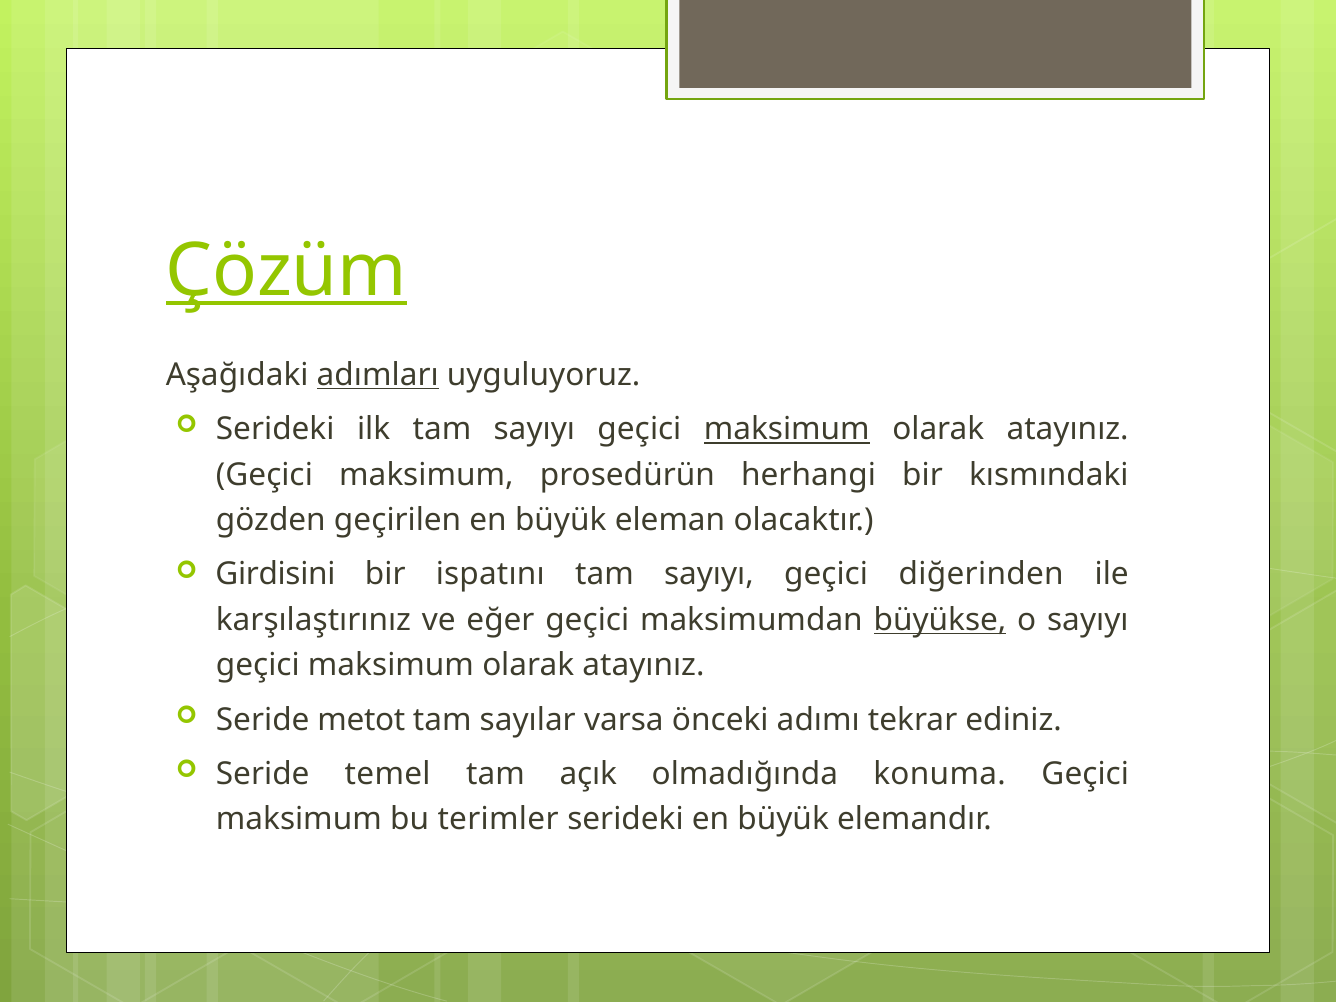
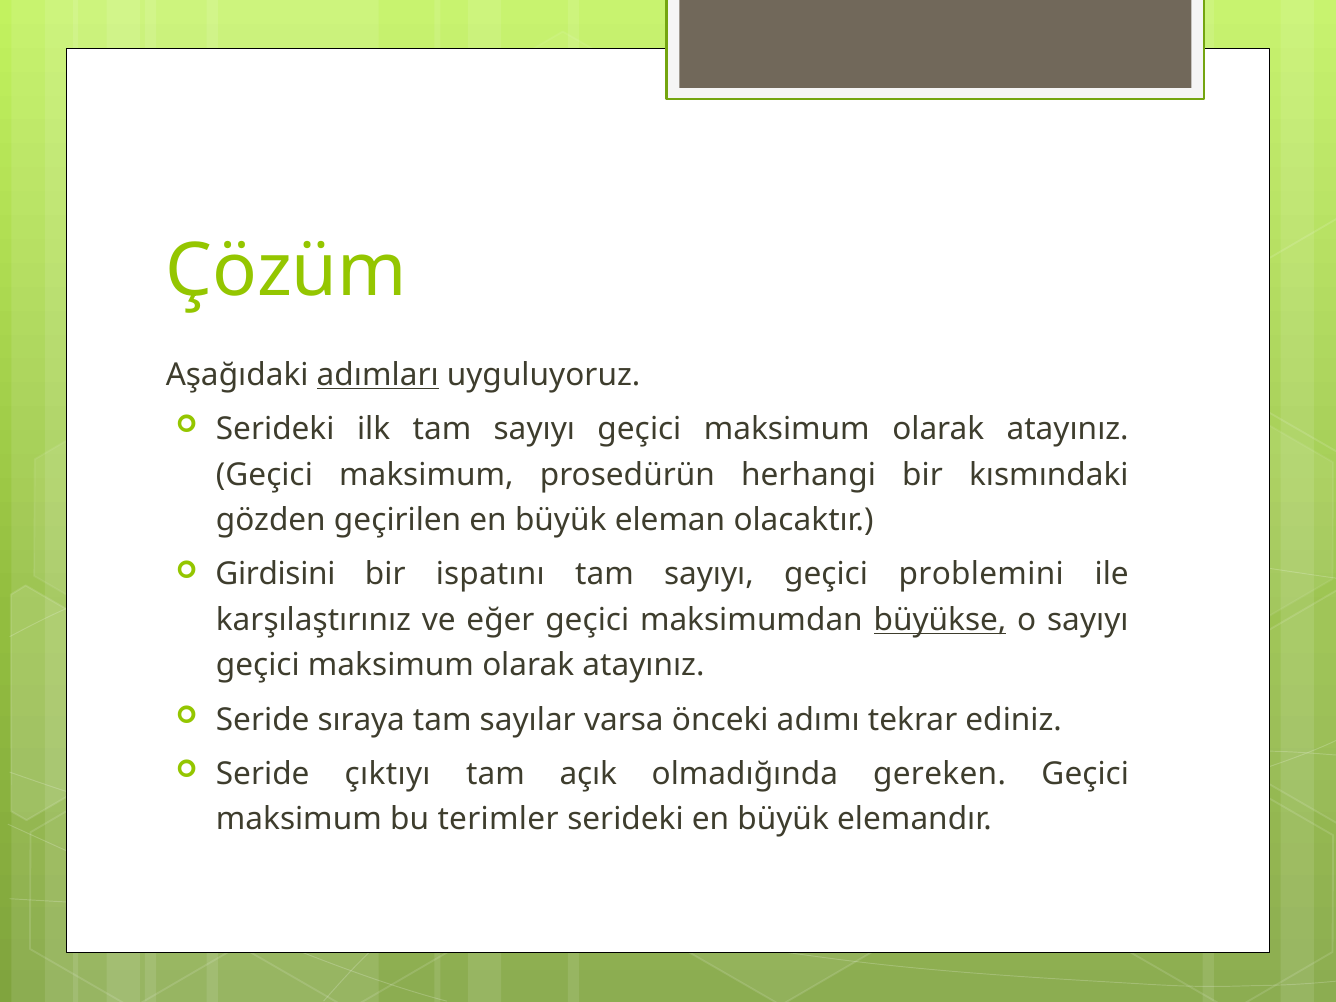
Çözüm underline: present -> none
maksimum at (787, 429) underline: present -> none
diğerinden: diğerinden -> problemini
metot: metot -> sıraya
temel: temel -> çıktıyı
konuma: konuma -> gereken
